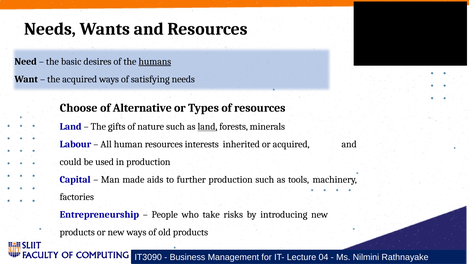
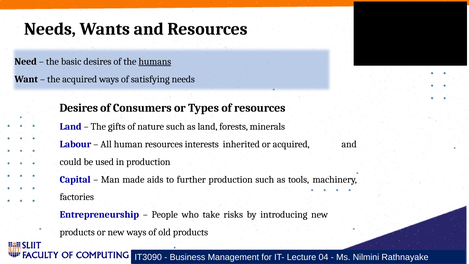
Choose at (79, 108): Choose -> Desires
Alternative: Alternative -> Consumers
land at (208, 127) underline: present -> none
